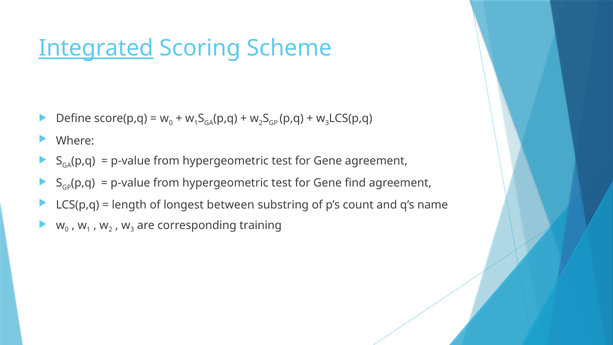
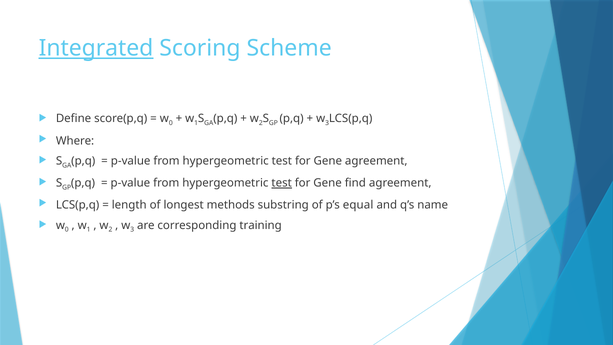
test at (282, 183) underline: none -> present
between: between -> methods
count: count -> equal
